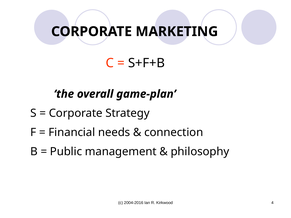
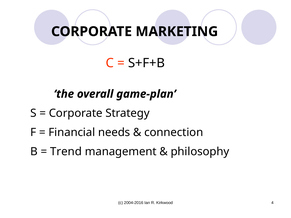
Public: Public -> Trend
